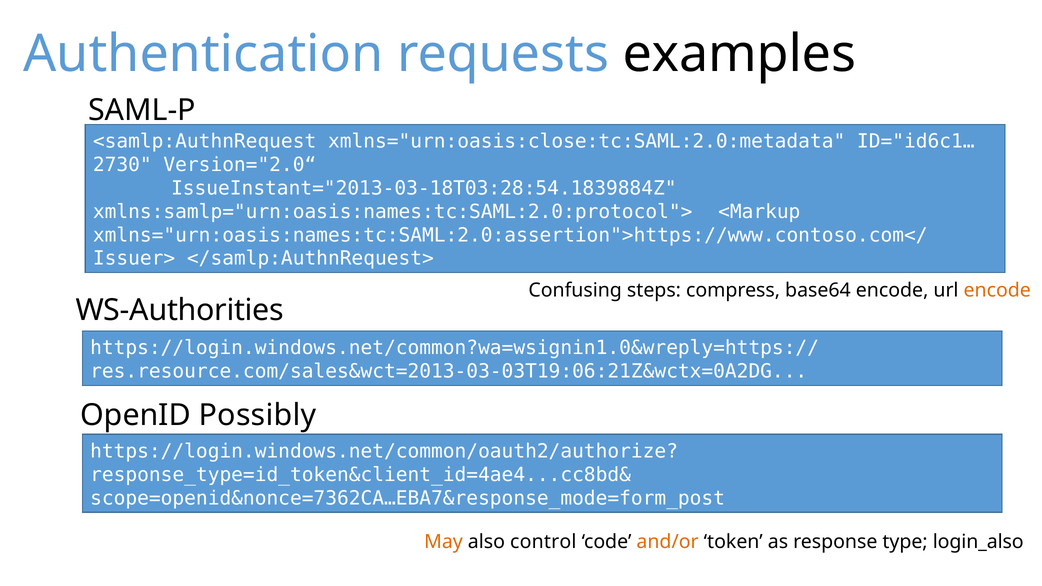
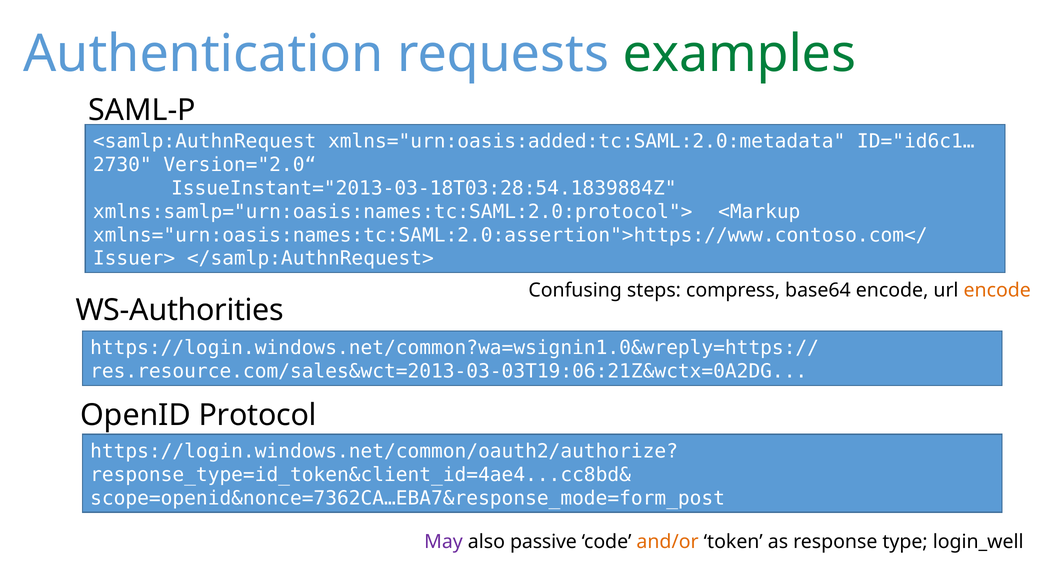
examples colour: black -> green
xmlns="urn:oasis:close:tc:SAML:2.0:metadata: xmlns="urn:oasis:close:tc:SAML:2.0:metadata -> xmlns="urn:oasis:added:tc:SAML:2.0:metadata
Possibly: Possibly -> Protocol
May colour: orange -> purple
control: control -> passive
login_also: login_also -> login_well
